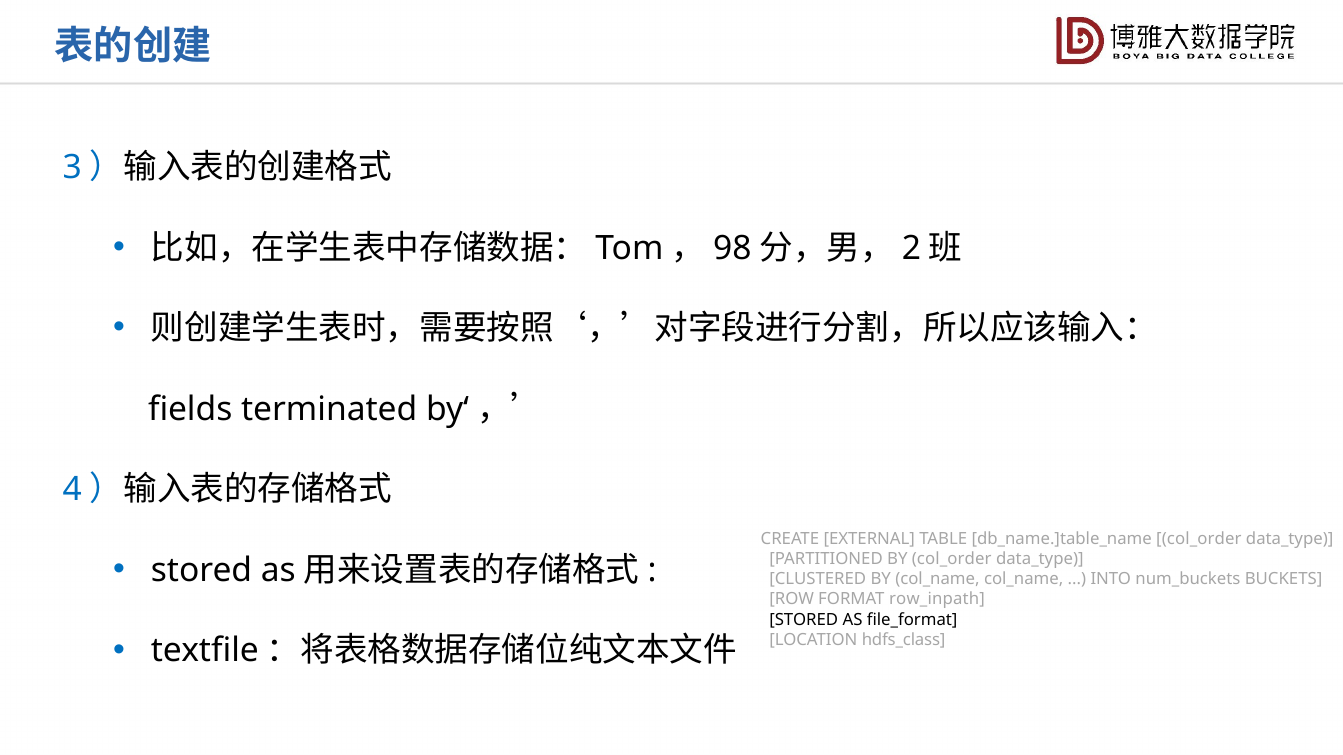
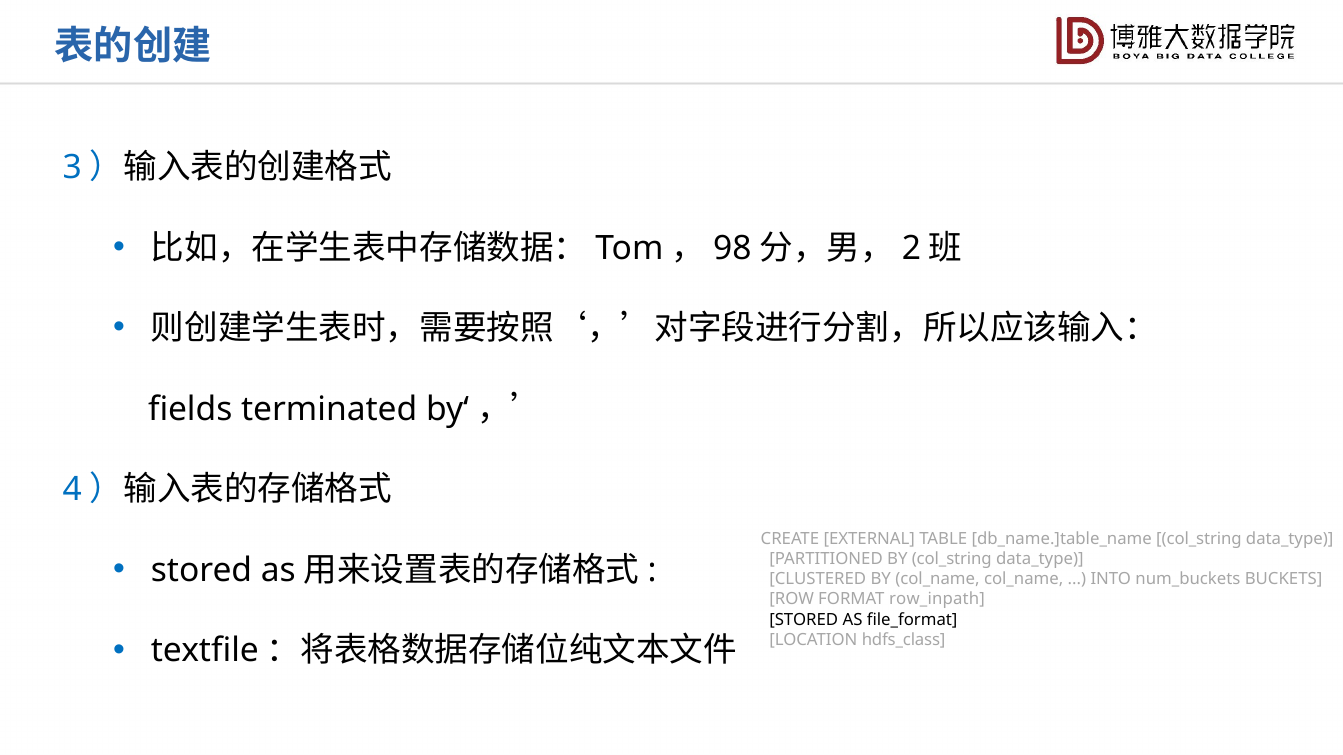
db_name.]table_name col_order: col_order -> col_string
BY col_order: col_order -> col_string
